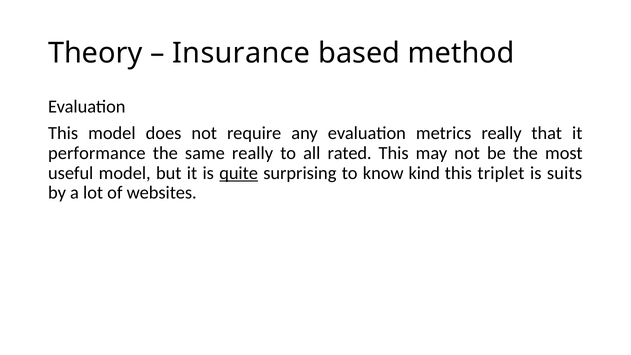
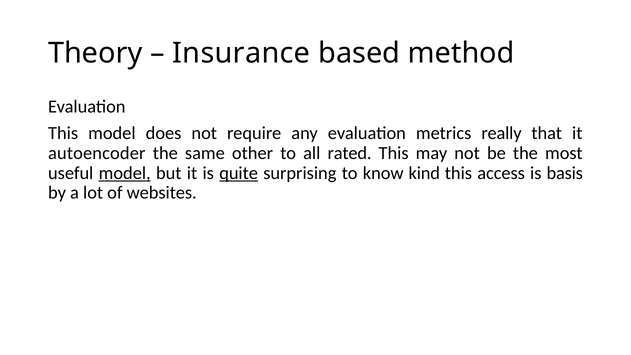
performance: performance -> autoencoder
same really: really -> other
model at (125, 173) underline: none -> present
triplet: triplet -> access
suits: suits -> basis
